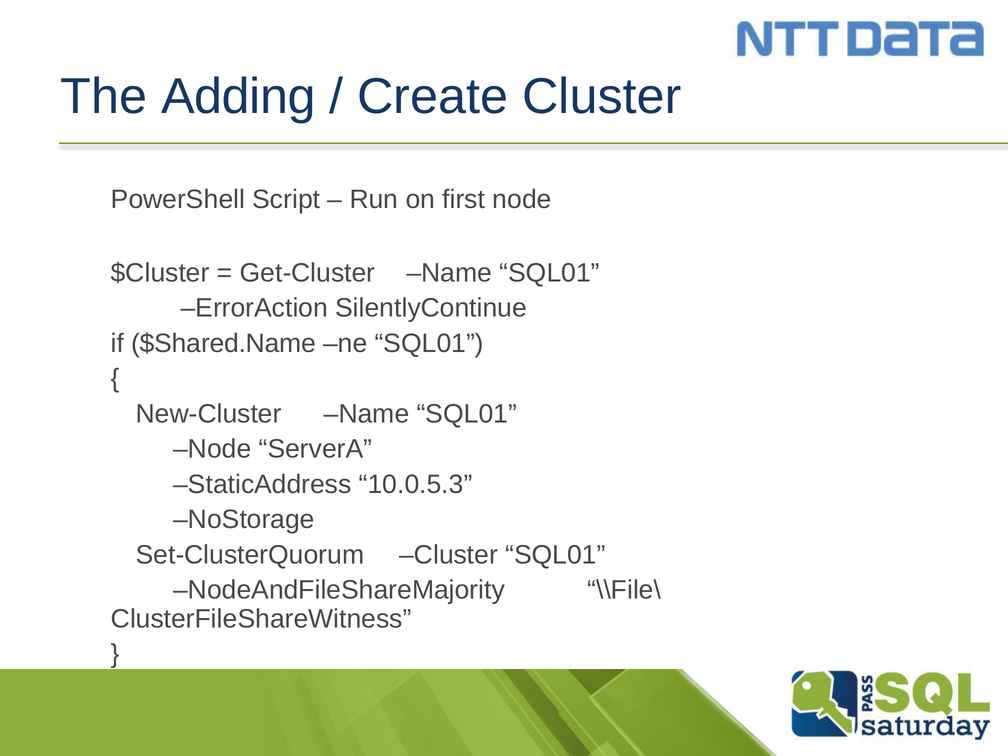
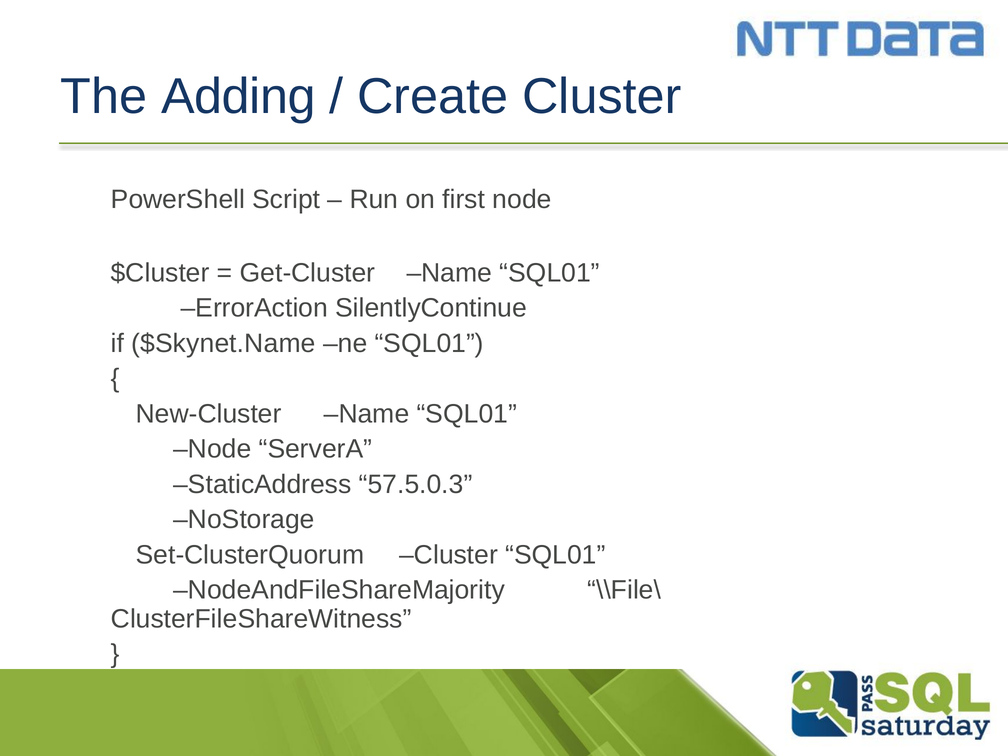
$Shared.Name: $Shared.Name -> $Skynet.Name
10.0.5.3: 10.0.5.3 -> 57.5.0.3
